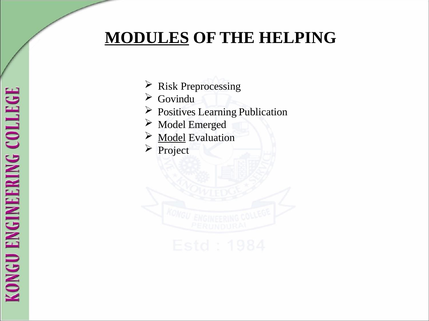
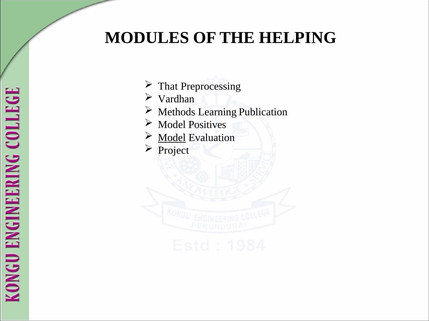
MODULES underline: present -> none
Risk: Risk -> That
Govindu: Govindu -> Vardhan
Positives: Positives -> Methods
Emerged: Emerged -> Positives
